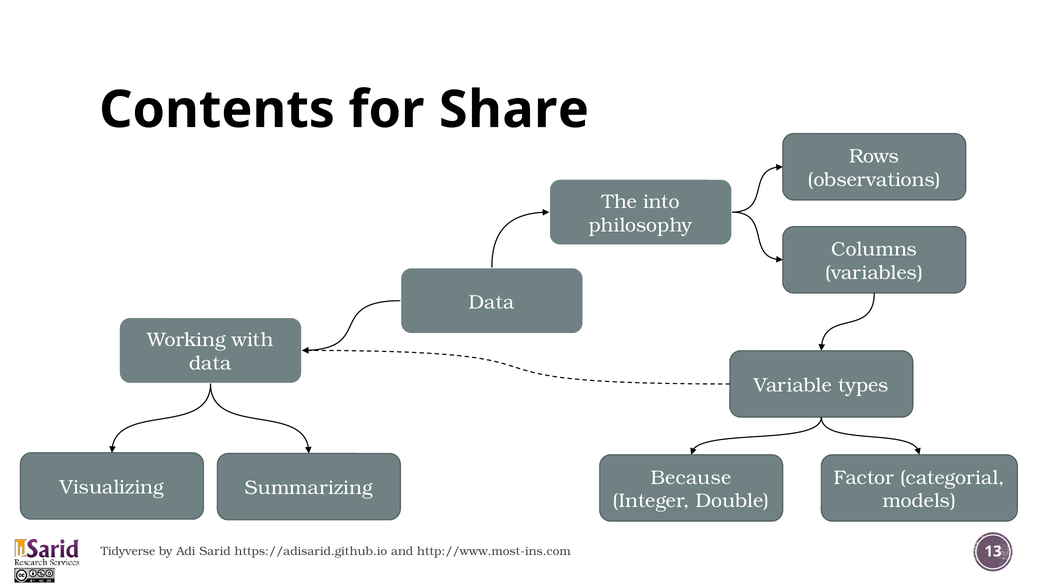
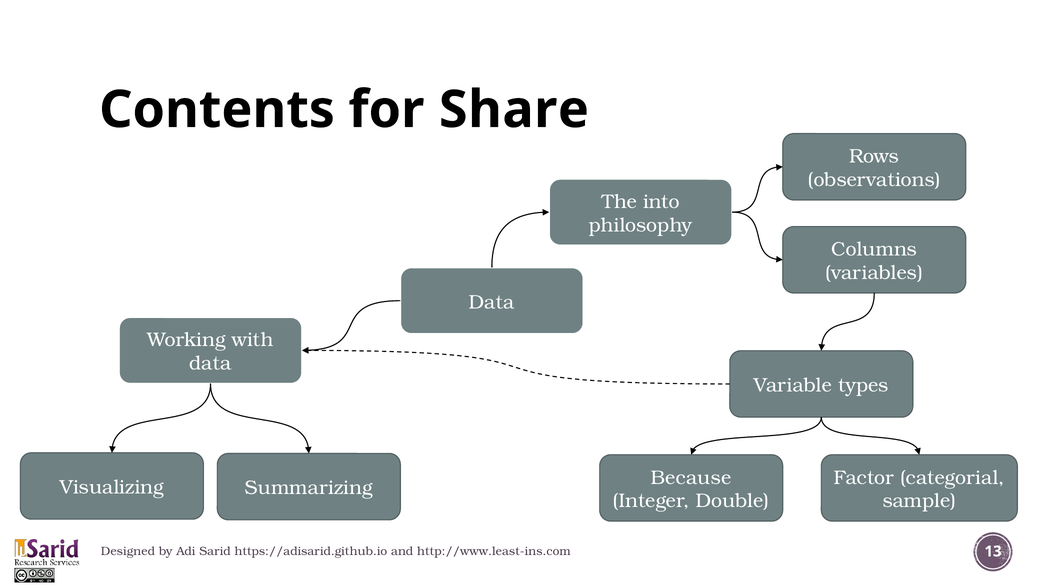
models: models -> sample
Tidyverse: Tidyverse -> Designed
http://www.most-ins.com: http://www.most-ins.com -> http://www.least-ins.com
